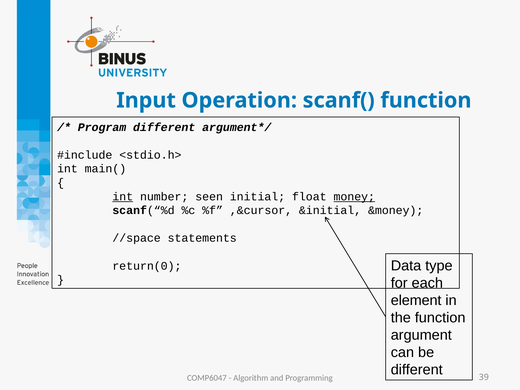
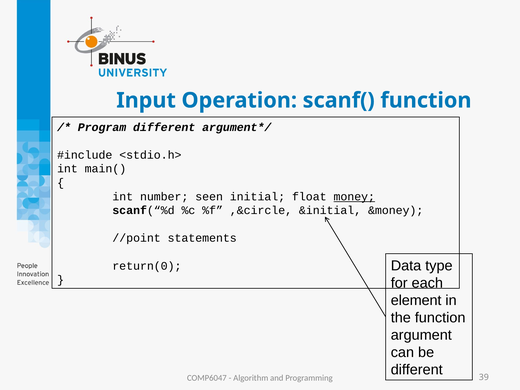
int at (123, 197) underline: present -> none
,&cursor: ,&cursor -> ,&circle
//space: //space -> //point
